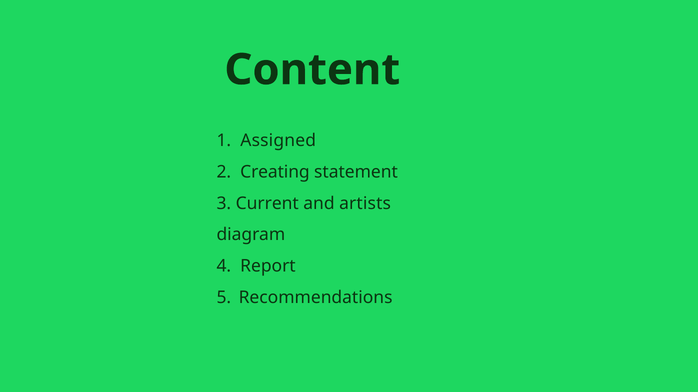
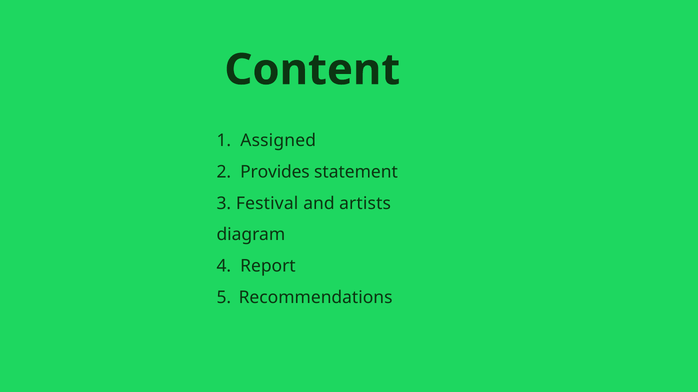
Creating: Creating -> Provides
Current: Current -> Festival
